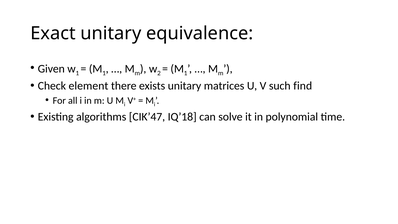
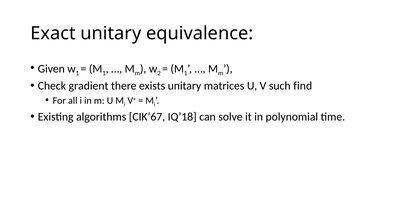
element: element -> gradient
CIK’47: CIK’47 -> CIK’67
